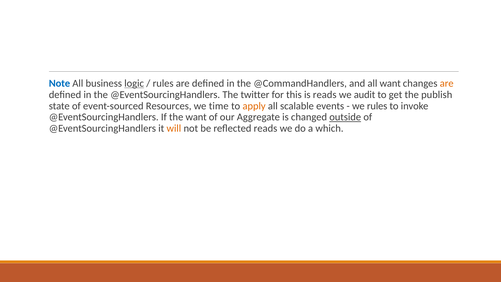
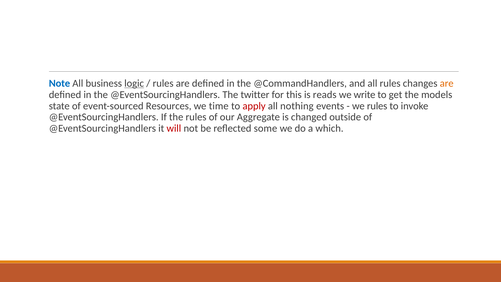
all want: want -> rules
audit: audit -> write
publish: publish -> models
apply colour: orange -> red
scalable: scalable -> nothing
the want: want -> rules
outside underline: present -> none
will colour: orange -> red
reflected reads: reads -> some
